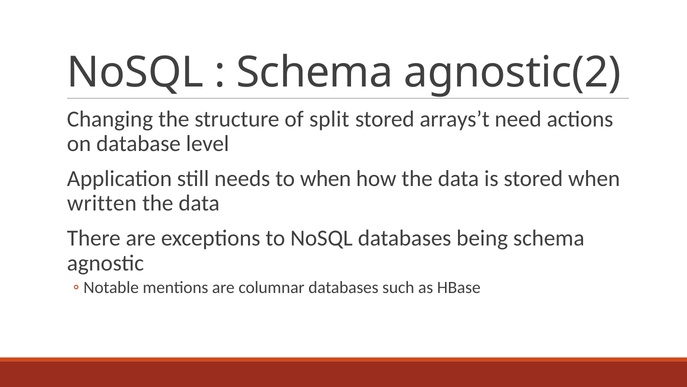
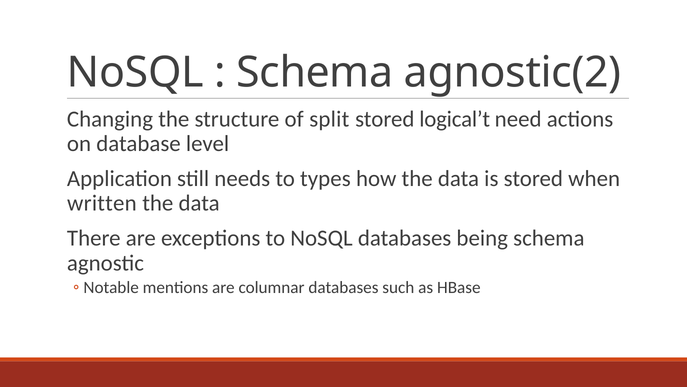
arrays’t: arrays’t -> logical’t
to when: when -> types
